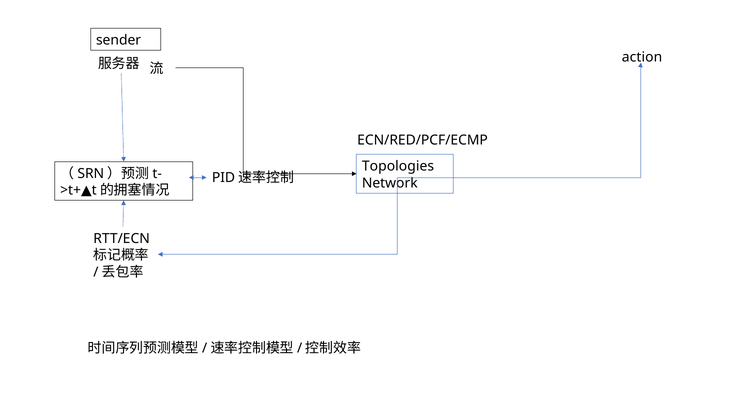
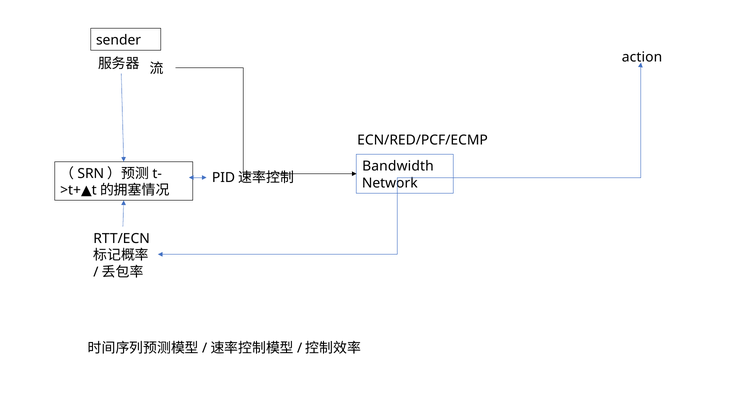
Topologies: Topologies -> Bandwidth
